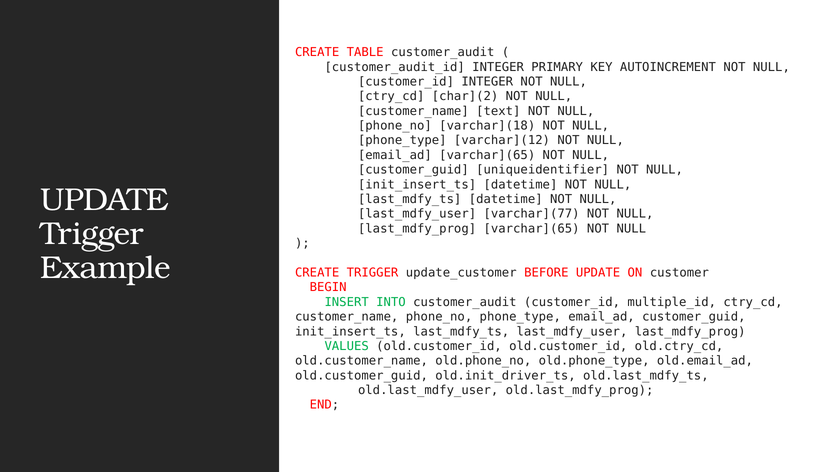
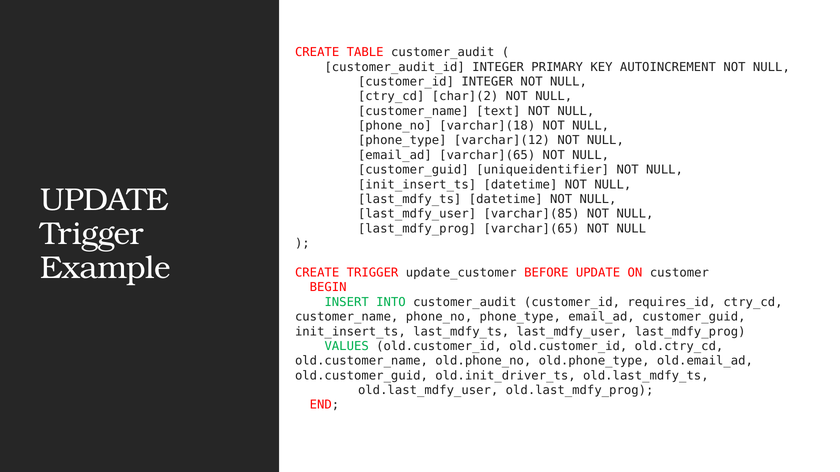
varchar](77: varchar](77 -> varchar](85
multiple_id: multiple_id -> requires_id
